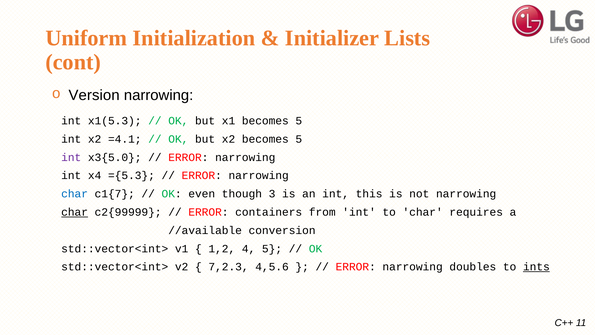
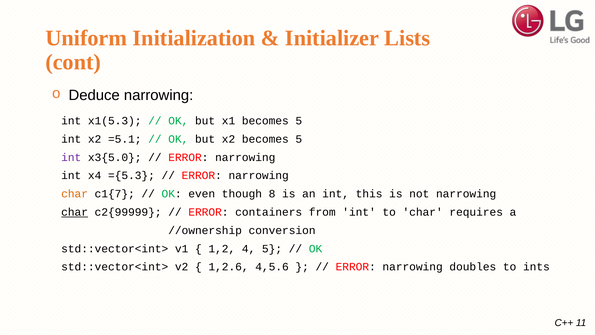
Version: Version -> Deduce
=4.1: =4.1 -> =5.1
char at (75, 194) colour: blue -> orange
3: 3 -> 8
//available: //available -> //ownership
7,2.3: 7,2.3 -> 1,2.6
ints underline: present -> none
